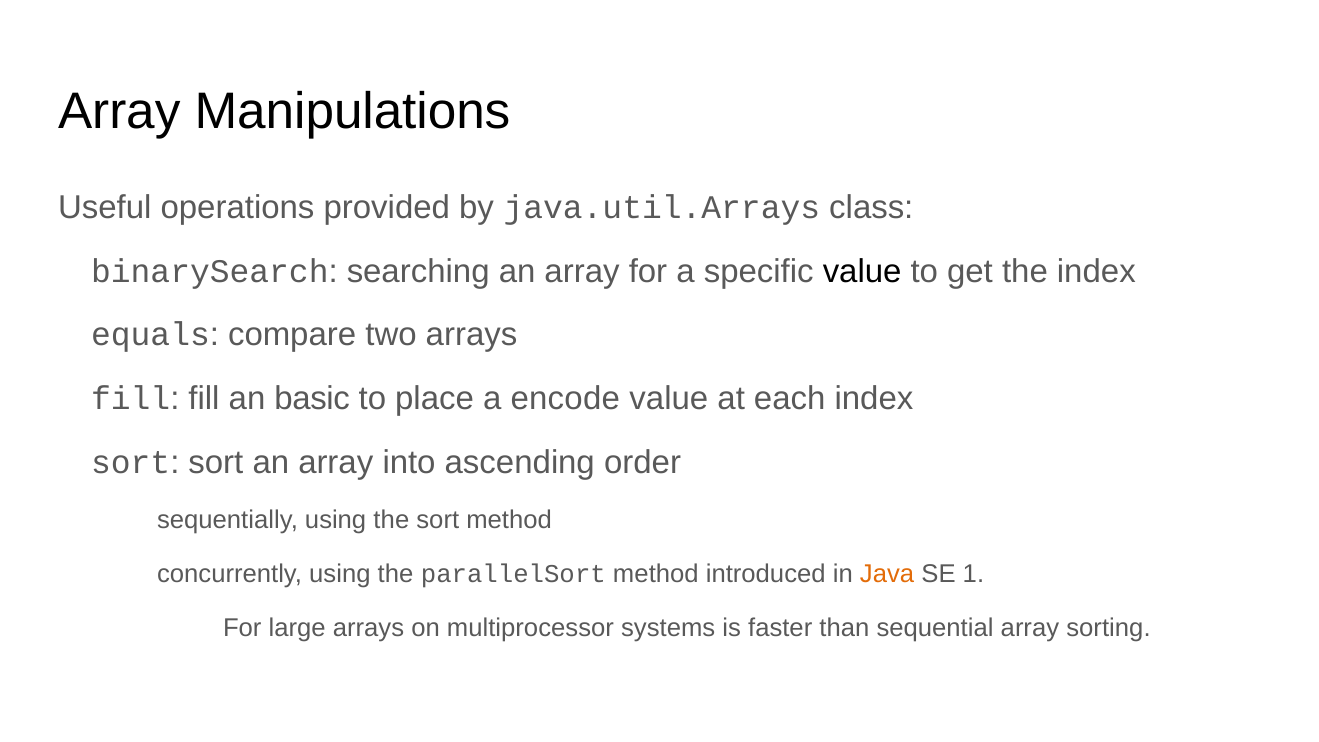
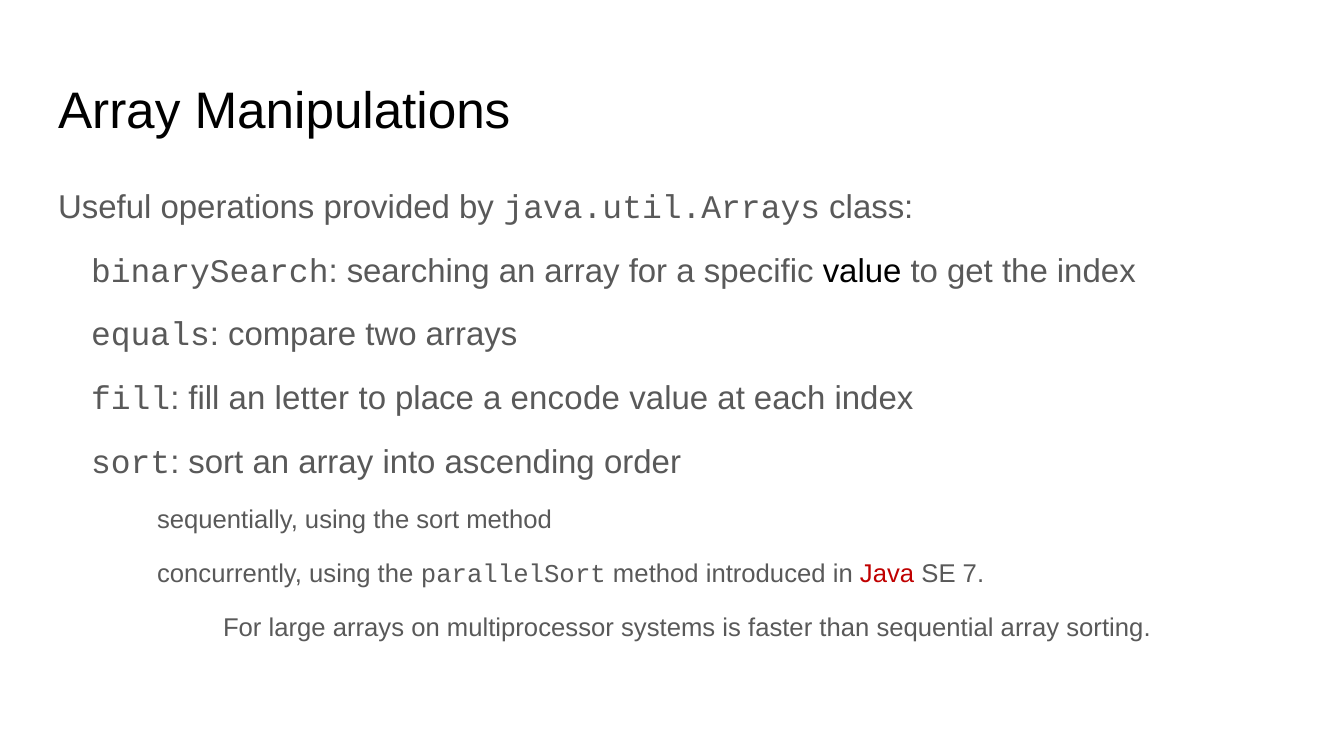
basic: basic -> letter
Java colour: orange -> red
1: 1 -> 7
